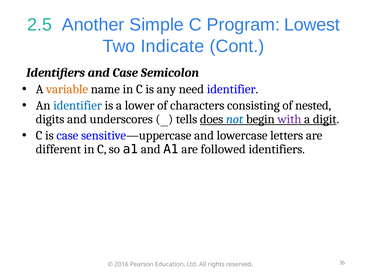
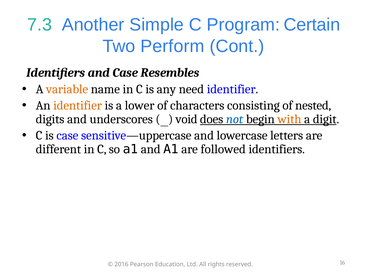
2.5: 2.5 -> 7.3
Lowest: Lowest -> Certain
Indicate: Indicate -> Perform
Semicolon: Semicolon -> Resembles
identifier at (78, 105) colour: blue -> orange
tells: tells -> void
with colour: purple -> orange
